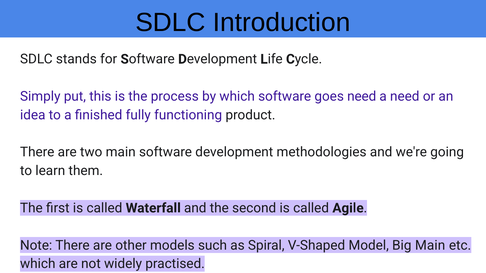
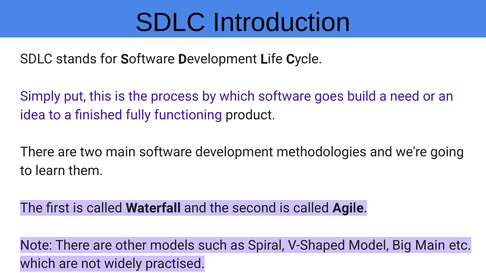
goes need: need -> build
